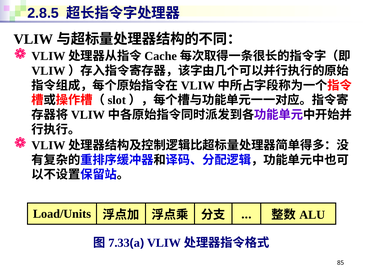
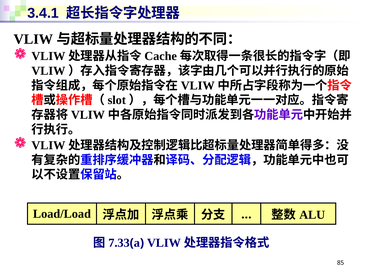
2.8.5: 2.8.5 -> 3.4.1
Load/Units: Load/Units -> Load/Load
